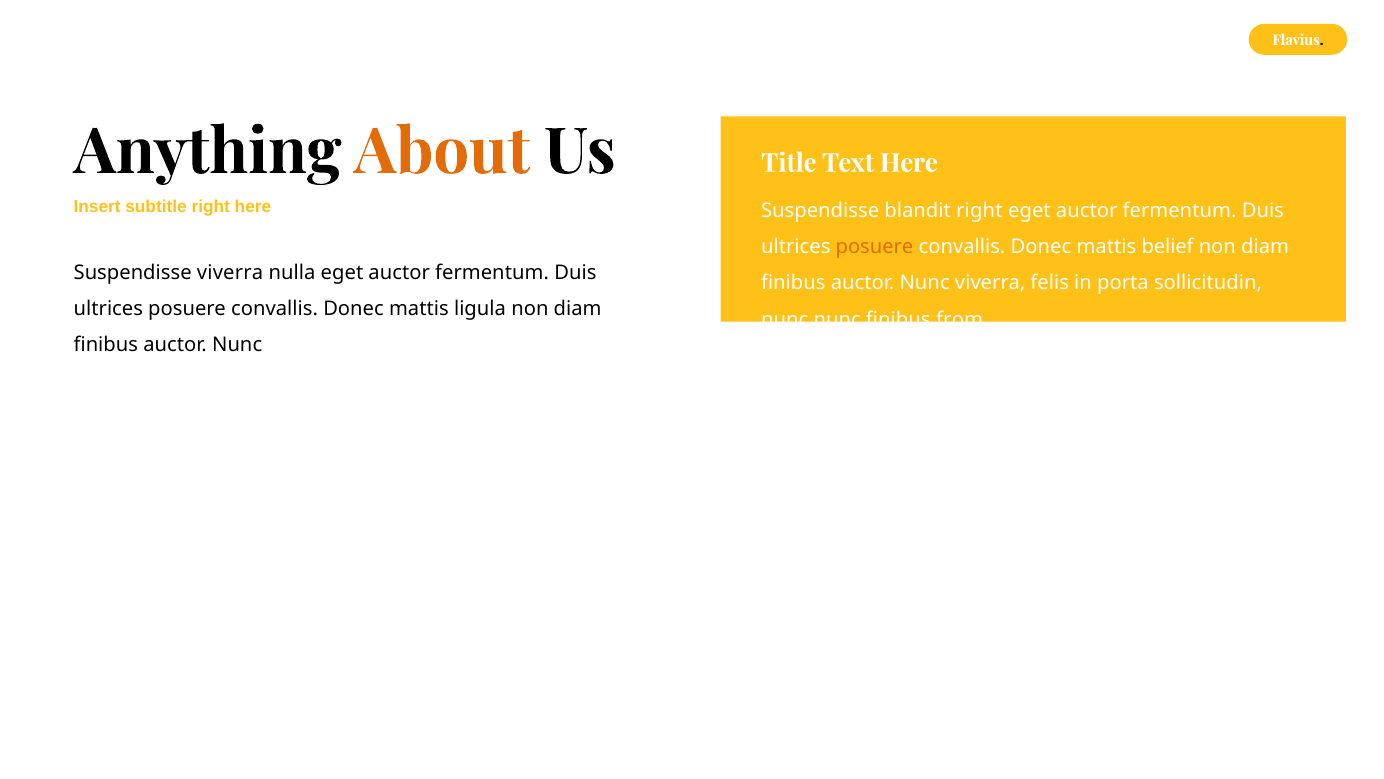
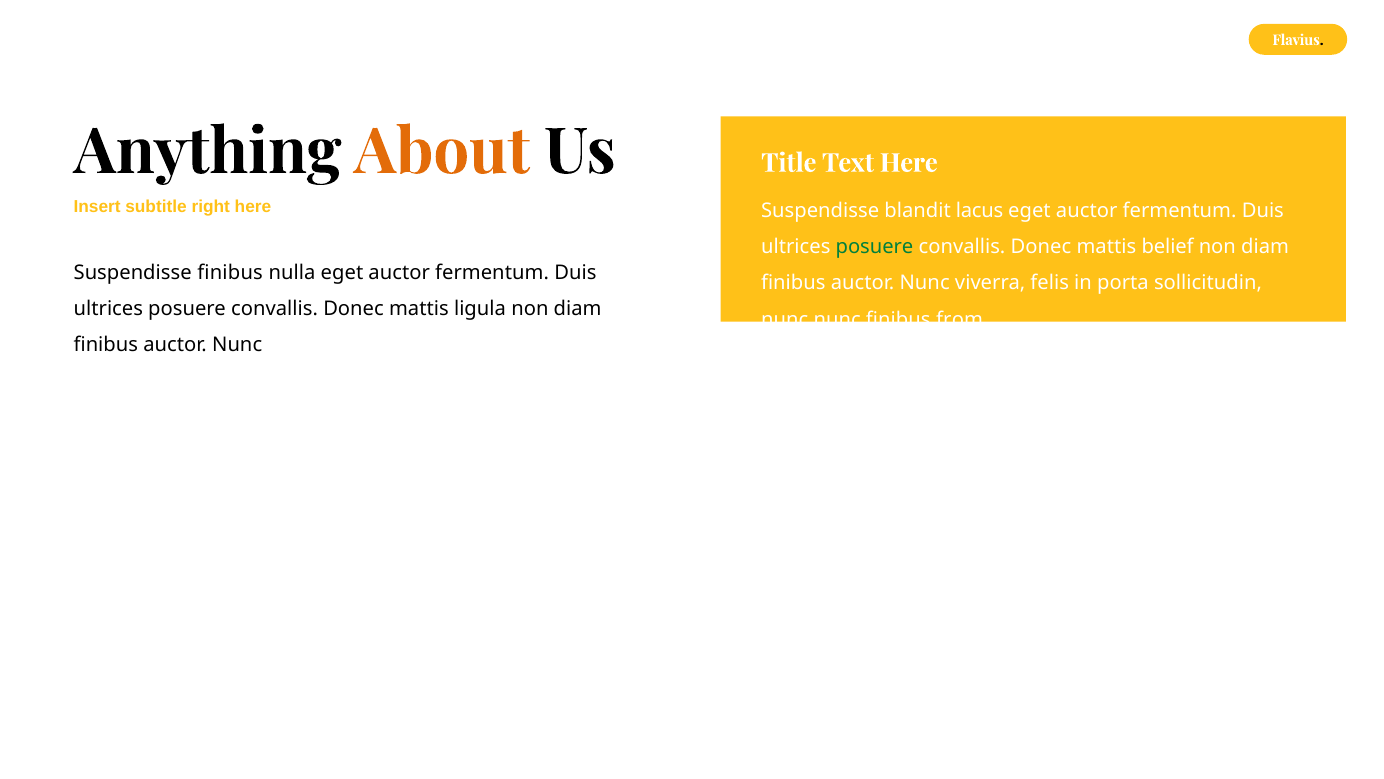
blandit right: right -> lacus
posuere at (874, 247) colour: orange -> green
Suspendisse viverra: viverra -> finibus
